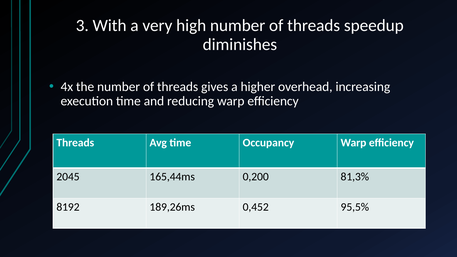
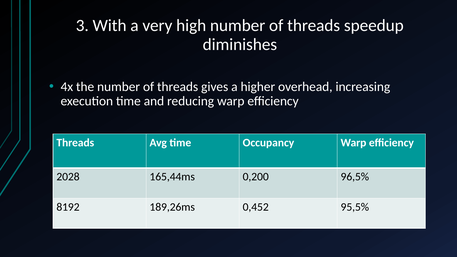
2045: 2045 -> 2028
81,3%: 81,3% -> 96,5%
